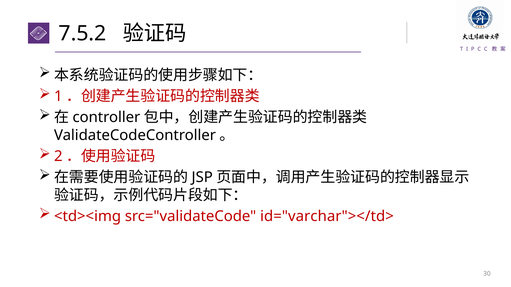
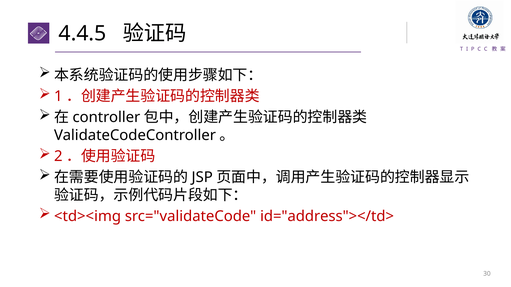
7.5.2: 7.5.2 -> 4.4.5
id="varchar"></td>: id="varchar"></td> -> id="address"></td>
